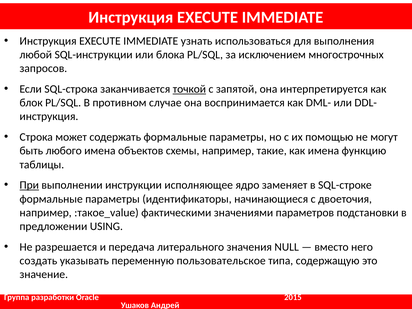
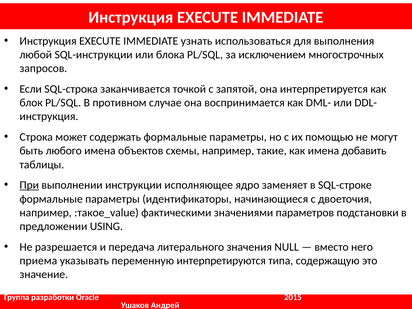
точкой underline: present -> none
функцию: функцию -> добавить
создать: создать -> приема
пользовательское: пользовательское -> интерпретируются
